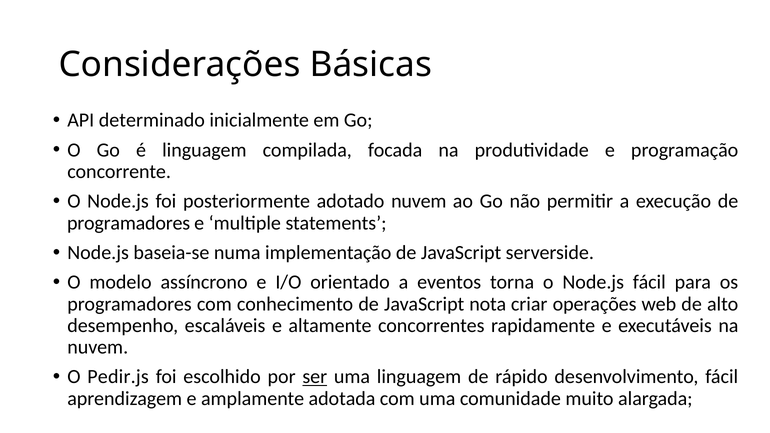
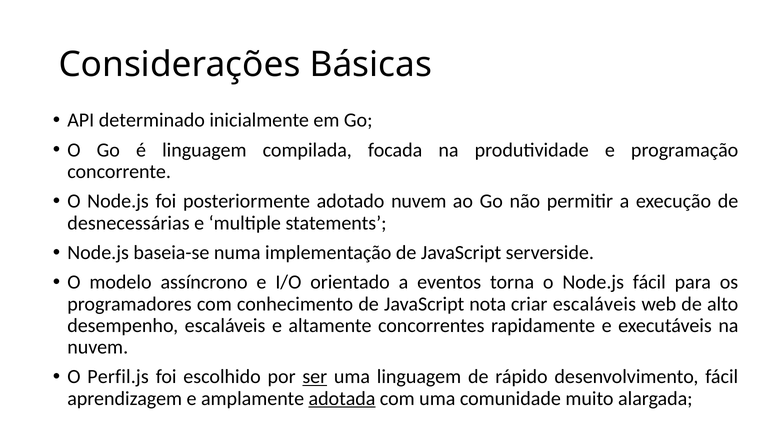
programadores at (129, 223): programadores -> desnecessárias
criar operações: operações -> escaláveis
Pedir.js: Pedir.js -> Perfil.js
adotada underline: none -> present
